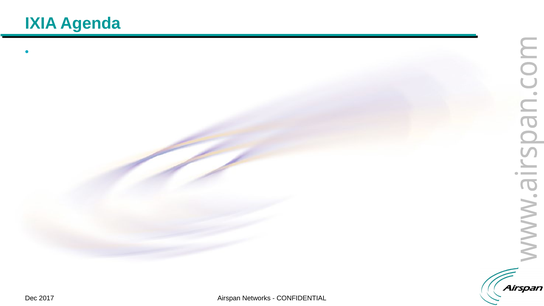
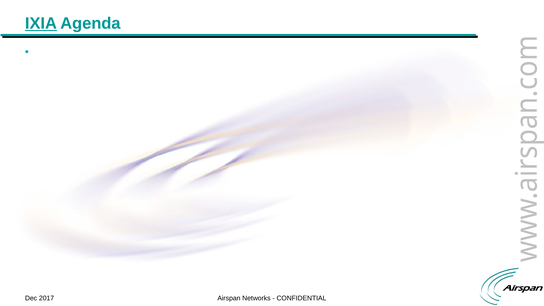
IXIA underline: none -> present
